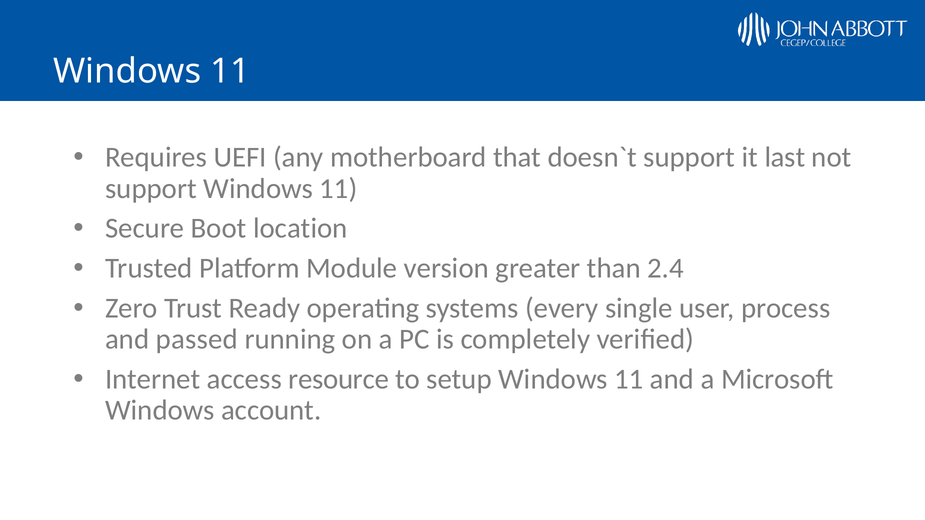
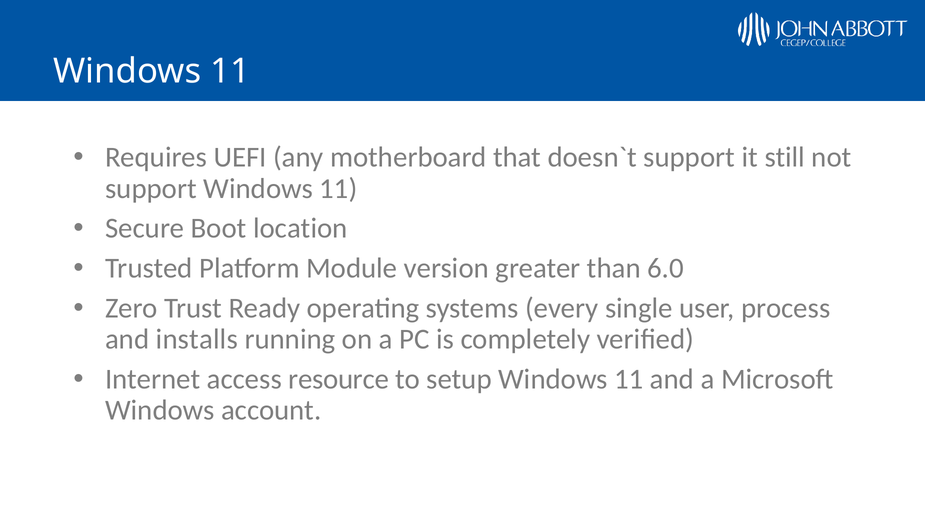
last: last -> still
2.4: 2.4 -> 6.0
passed: passed -> installs
